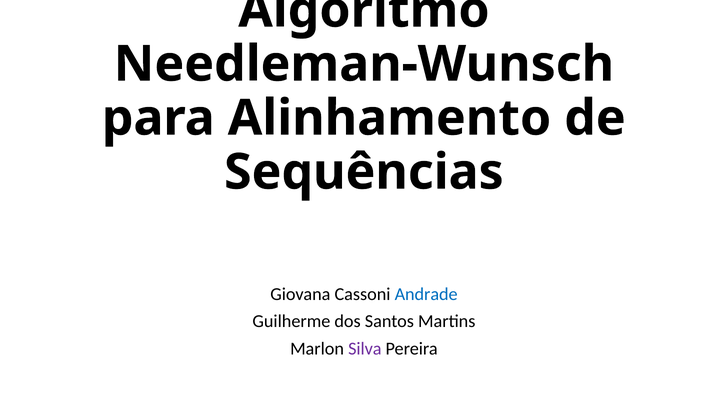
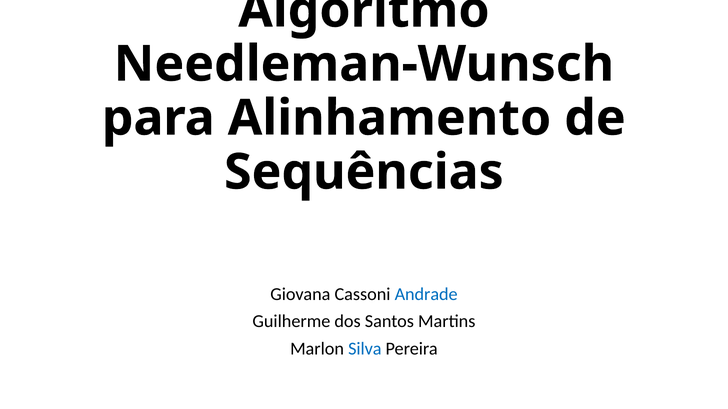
Silva colour: purple -> blue
